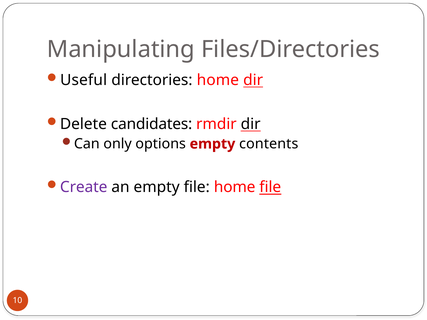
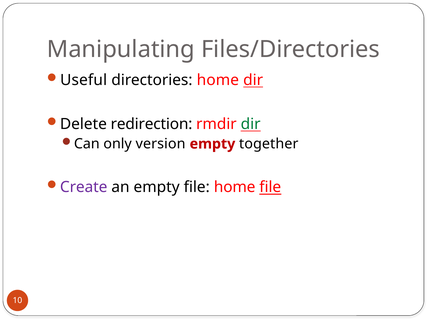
candidates: candidates -> redirection
dir at (251, 124) colour: black -> green
options: options -> version
contents: contents -> together
